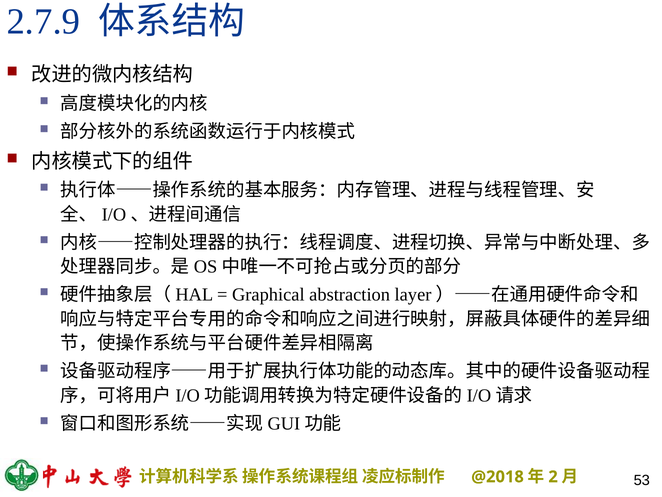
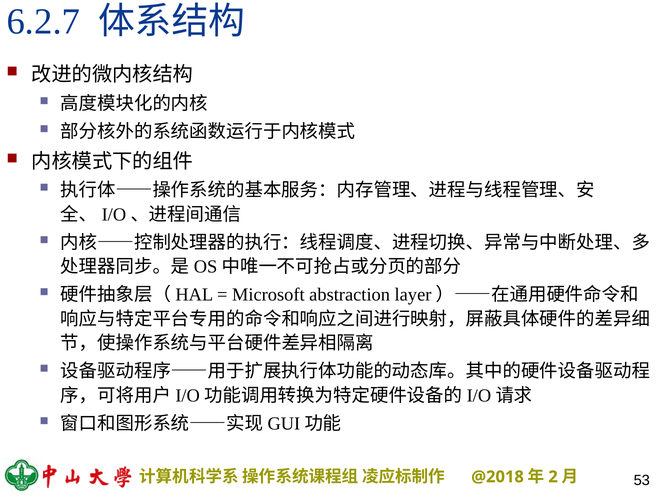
2.7.9: 2.7.9 -> 6.2.7
Graphical: Graphical -> Microsoft
